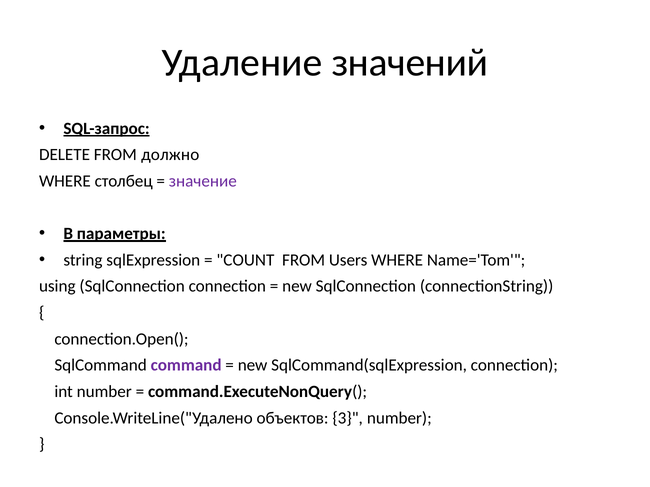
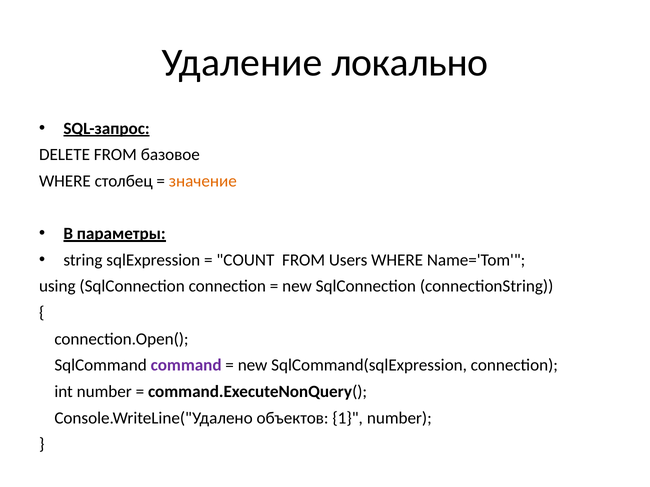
значений: значений -> локально
должно: должно -> базовое
значение colour: purple -> orange
3: 3 -> 1
